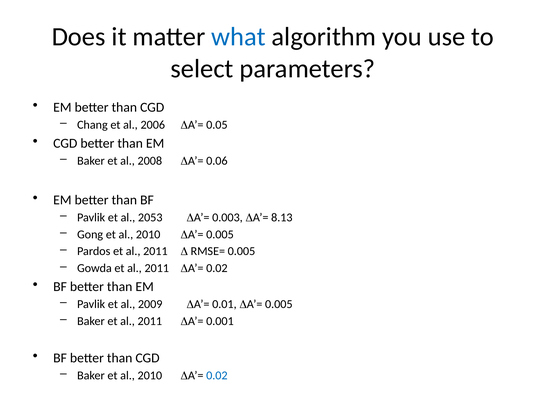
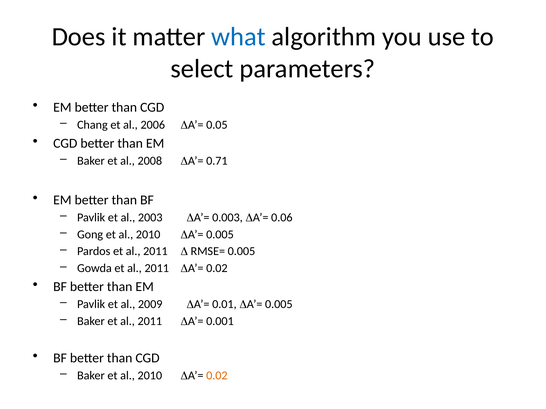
0.06: 0.06 -> 0.71
2053: 2053 -> 2003
8.13: 8.13 -> 0.06
0.02 at (217, 376) colour: blue -> orange
